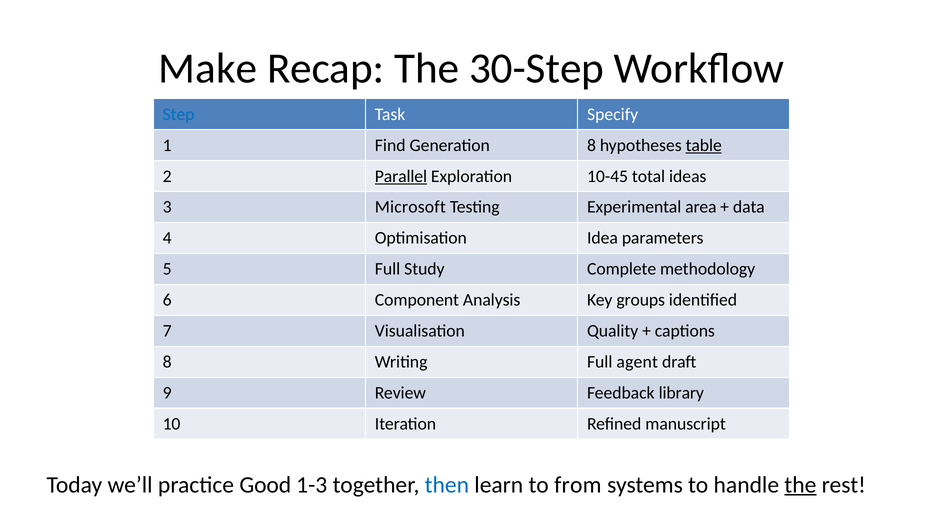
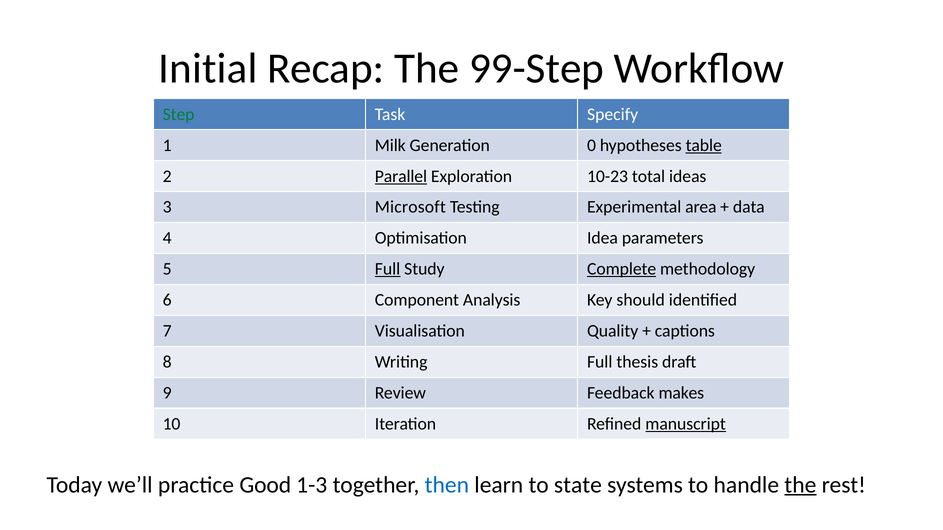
Make: Make -> Initial
30-Step: 30-Step -> 99-Step
Step colour: blue -> green
Find: Find -> Milk
Generation 8: 8 -> 0
10-45: 10-45 -> 10-23
Full at (388, 269) underline: none -> present
Complete underline: none -> present
groups: groups -> should
agent: agent -> thesis
library: library -> makes
manuscript underline: none -> present
from: from -> state
